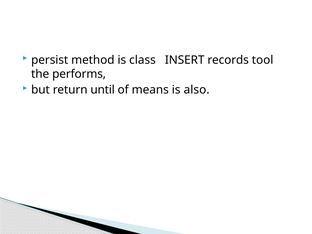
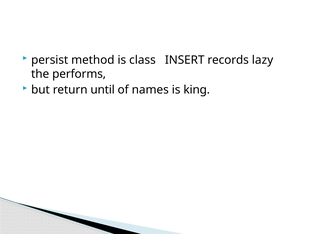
tool: tool -> lazy
means: means -> names
also: also -> king
